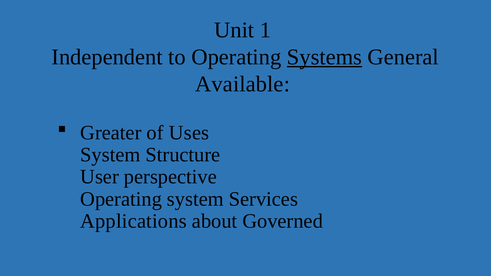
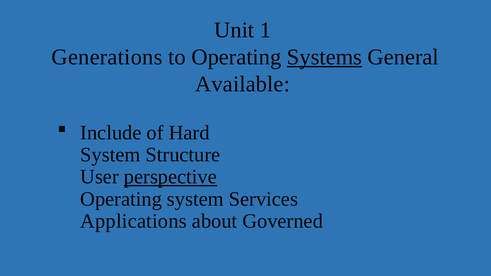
Independent: Independent -> Generations
Greater: Greater -> Include
Uses: Uses -> Hard
perspective underline: none -> present
